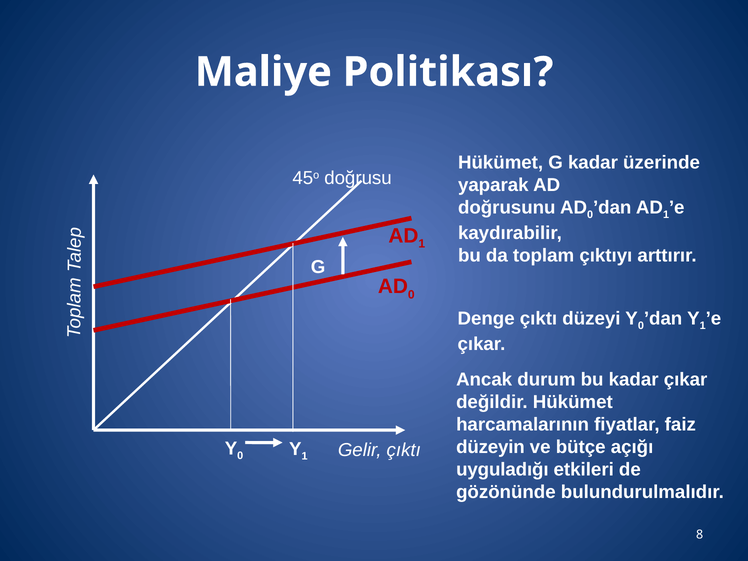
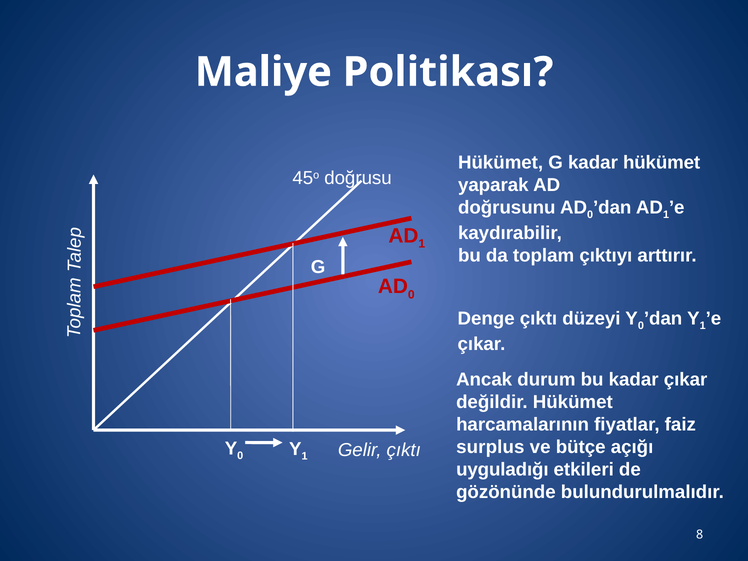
kadar üzerinde: üzerinde -> hükümet
düzeyin: düzeyin -> surplus
